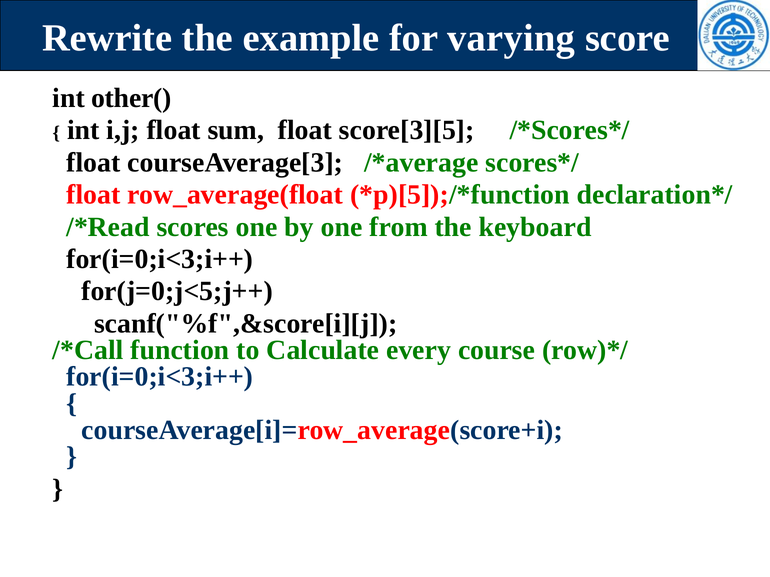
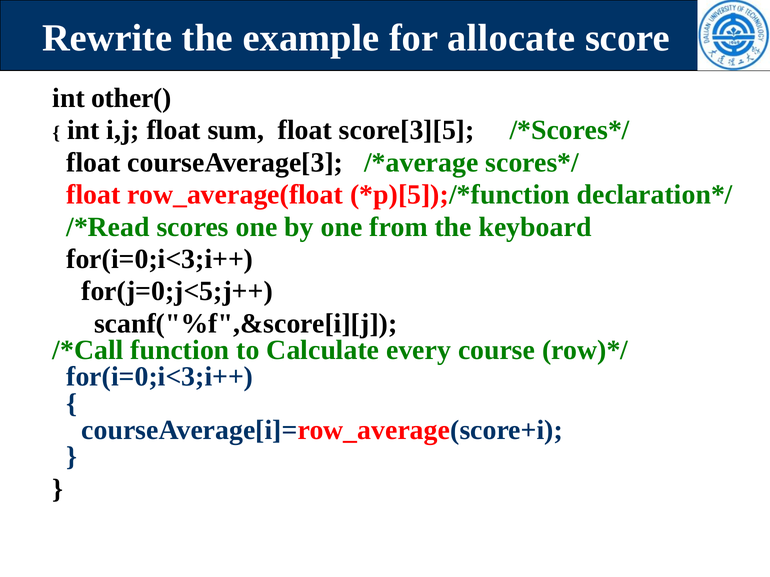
varying: varying -> allocate
